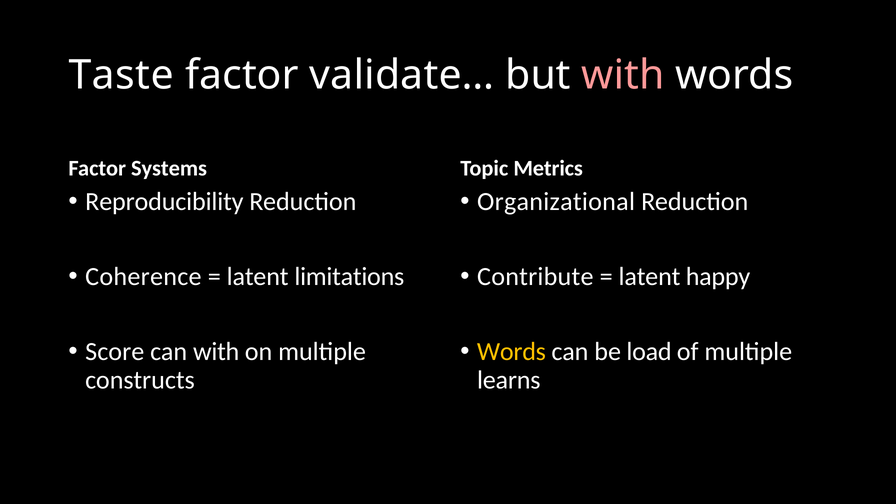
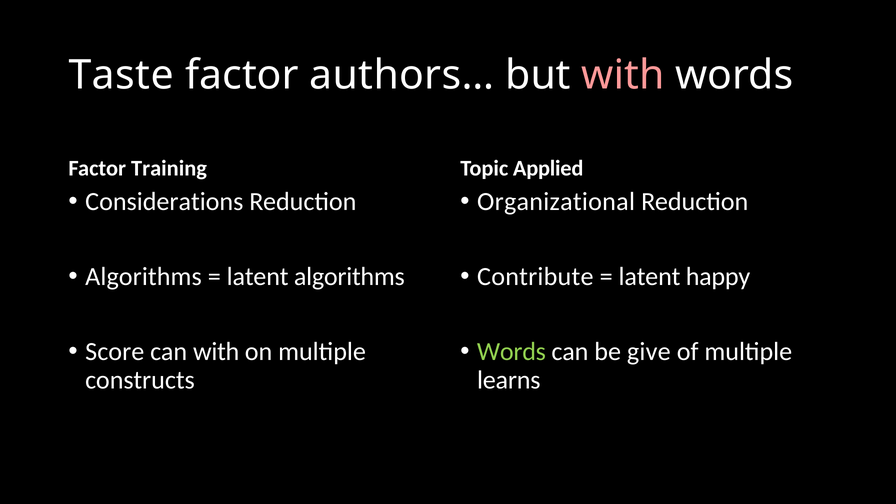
validate…: validate… -> authors…
Systems: Systems -> Training
Metrics: Metrics -> Applied
Reproducibility: Reproducibility -> Considerations
Coherence at (143, 277): Coherence -> Algorithms
latent limitations: limitations -> algorithms
Words at (511, 352) colour: yellow -> light green
load: load -> give
